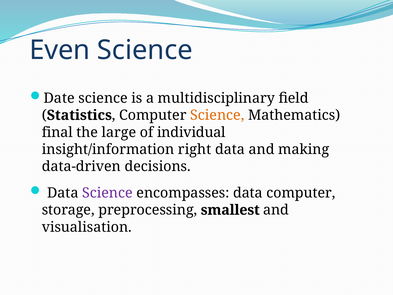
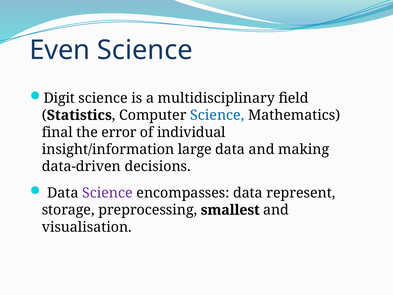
Date: Date -> Digit
Science at (217, 115) colour: orange -> blue
large: large -> error
right: right -> large
data computer: computer -> represent
